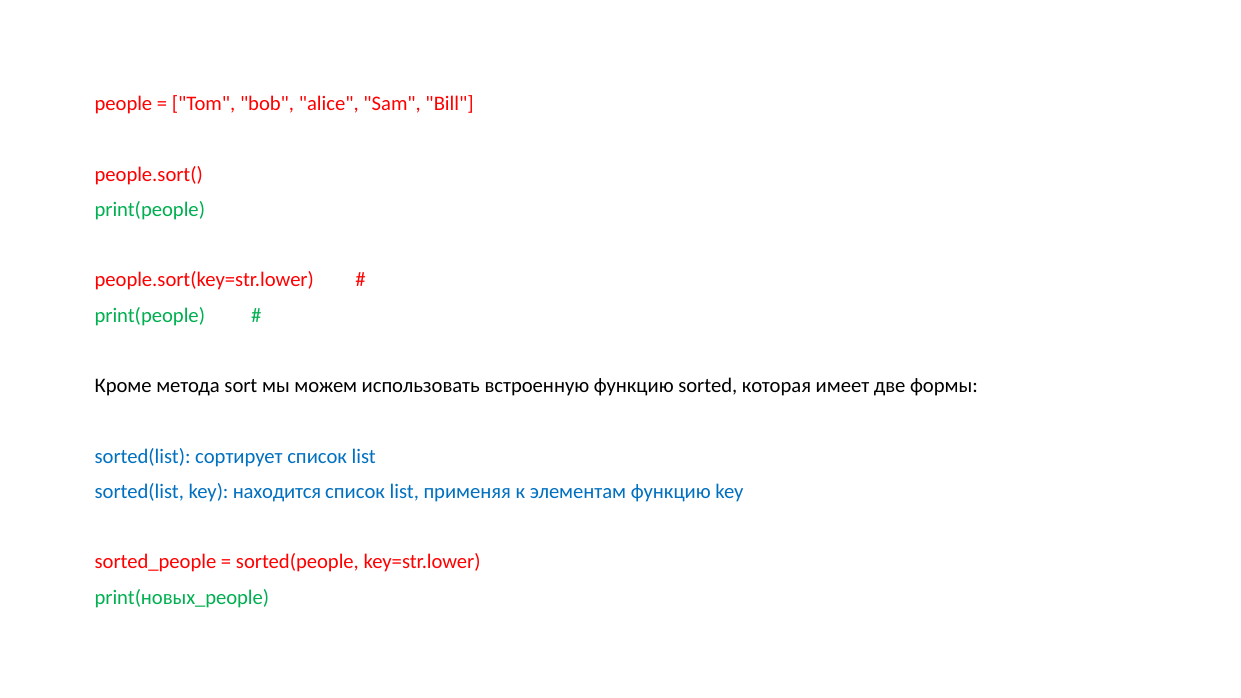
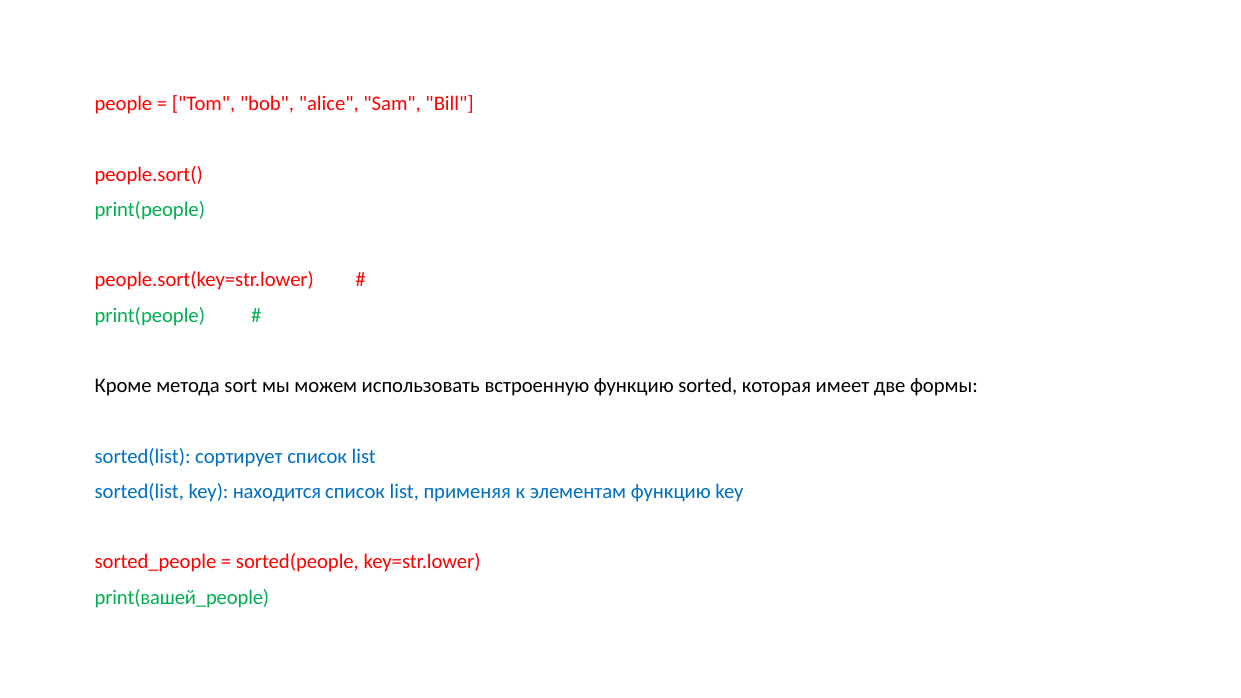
print(новых_people: print(новых_people -> print(вашей_people
